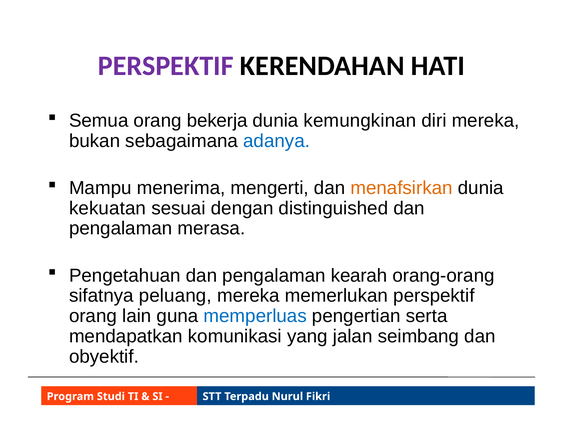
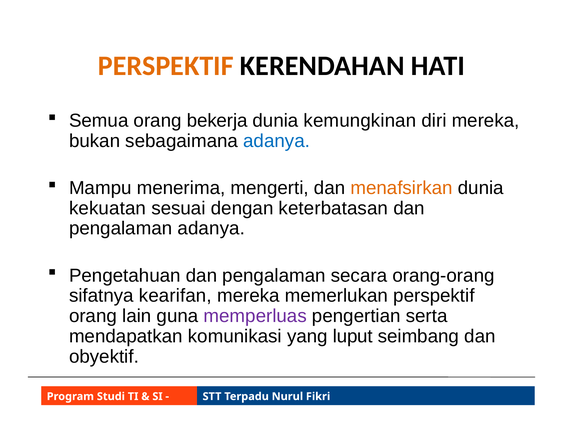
PERSPEKTIF at (166, 66) colour: purple -> orange
distinguished: distinguished -> keterbatasan
pengalaman merasa: merasa -> adanya
kearah: kearah -> secara
peluang: peluang -> kearifan
memperluas colour: blue -> purple
jalan: jalan -> luput
